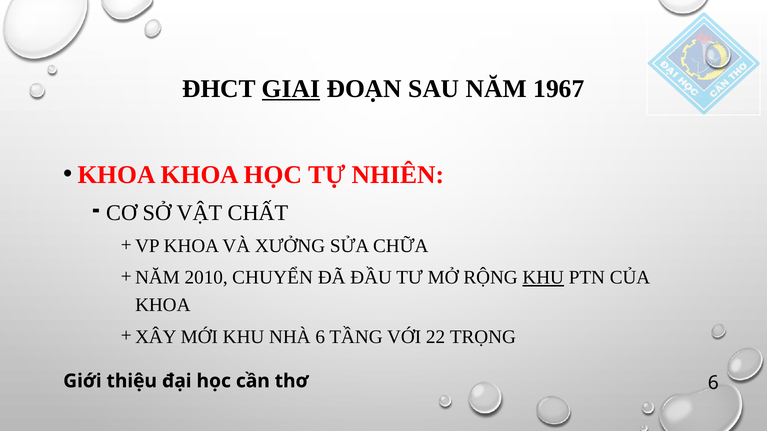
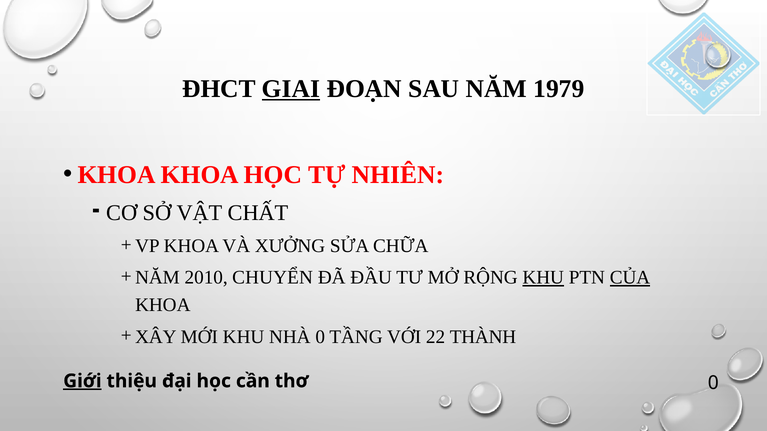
1967: 1967 -> 1979
CỦA underline: none -> present
NHÀ 6: 6 -> 0
TRỌNG: TRỌNG -> THÀNH
Giới underline: none -> present
thơ 6: 6 -> 0
